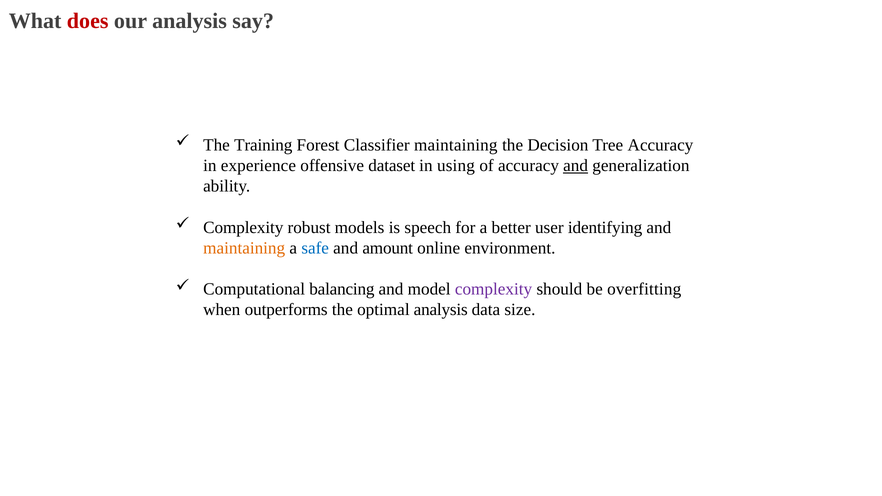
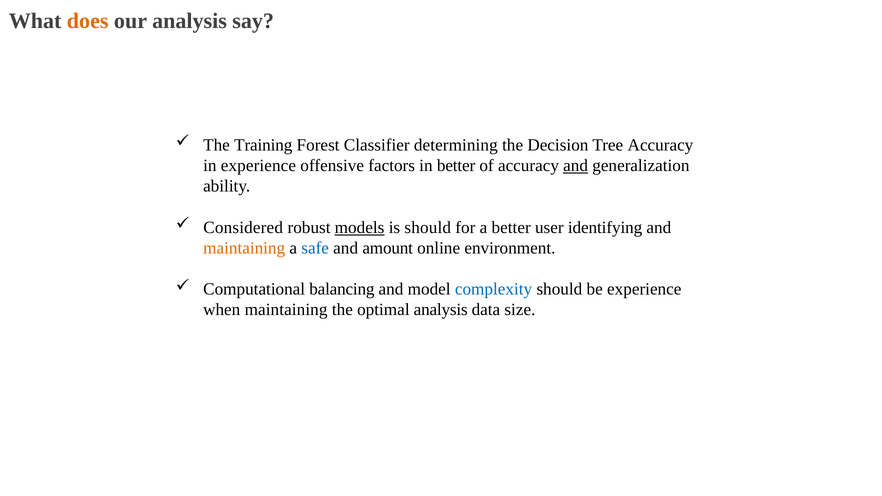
does colour: red -> orange
Classifier maintaining: maintaining -> determining
dataset: dataset -> factors
in using: using -> better
Complexity at (243, 228): Complexity -> Considered
models underline: none -> present
is speech: speech -> should
complexity at (494, 289) colour: purple -> blue
be overfitting: overfitting -> experience
when outperforms: outperforms -> maintaining
